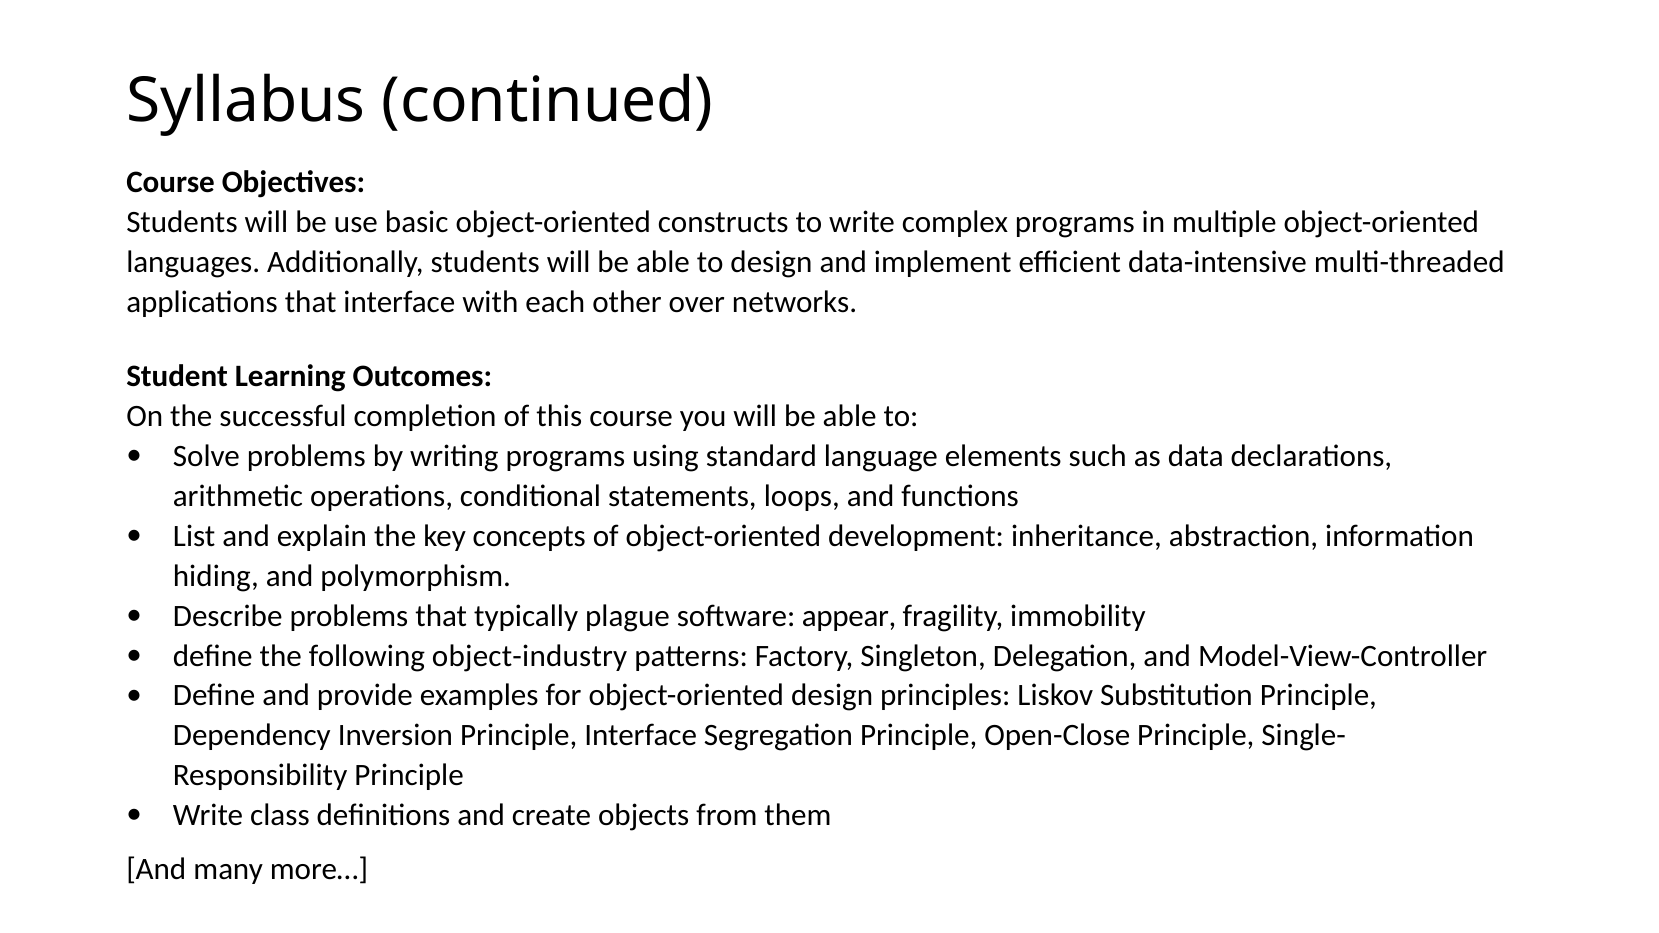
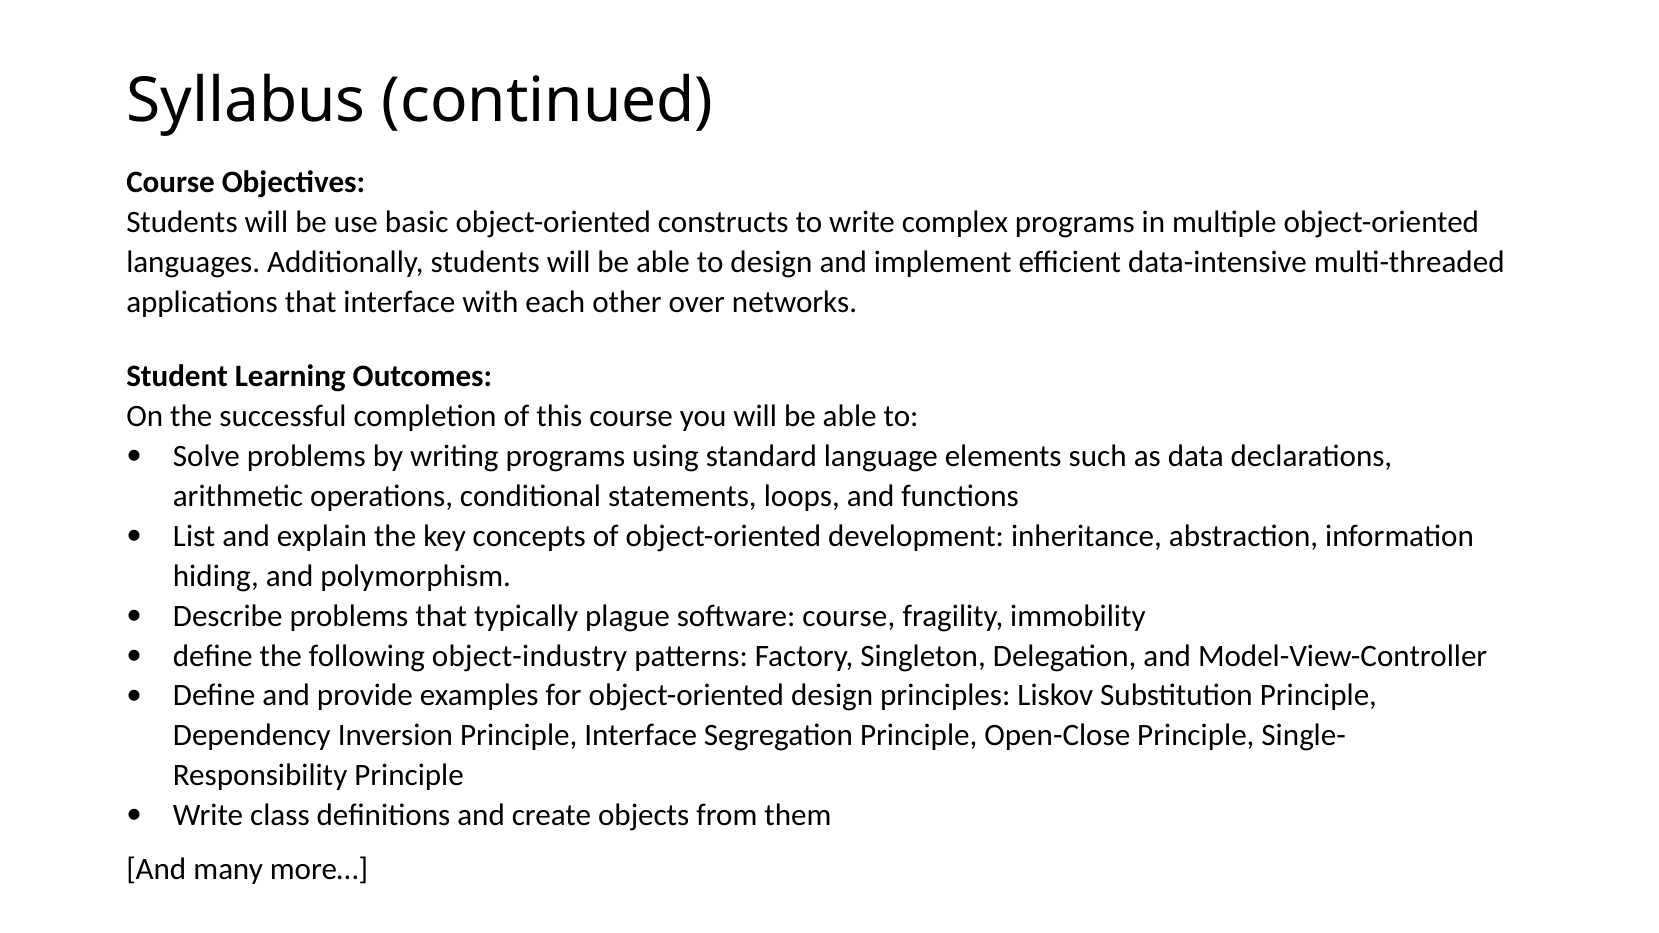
software appear: appear -> course
